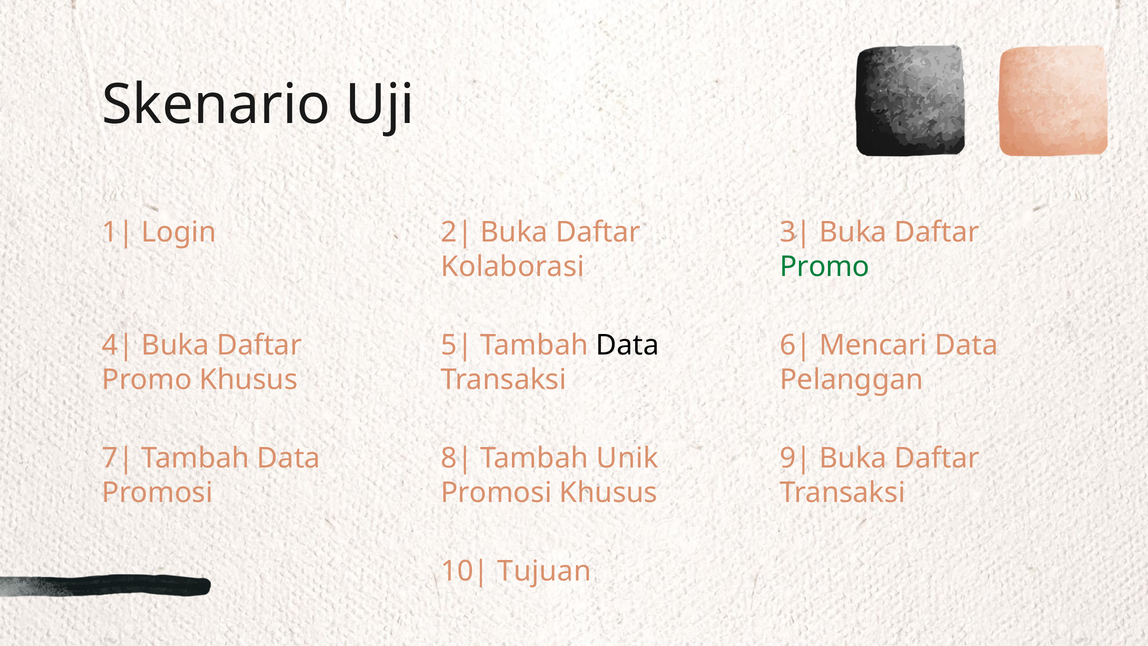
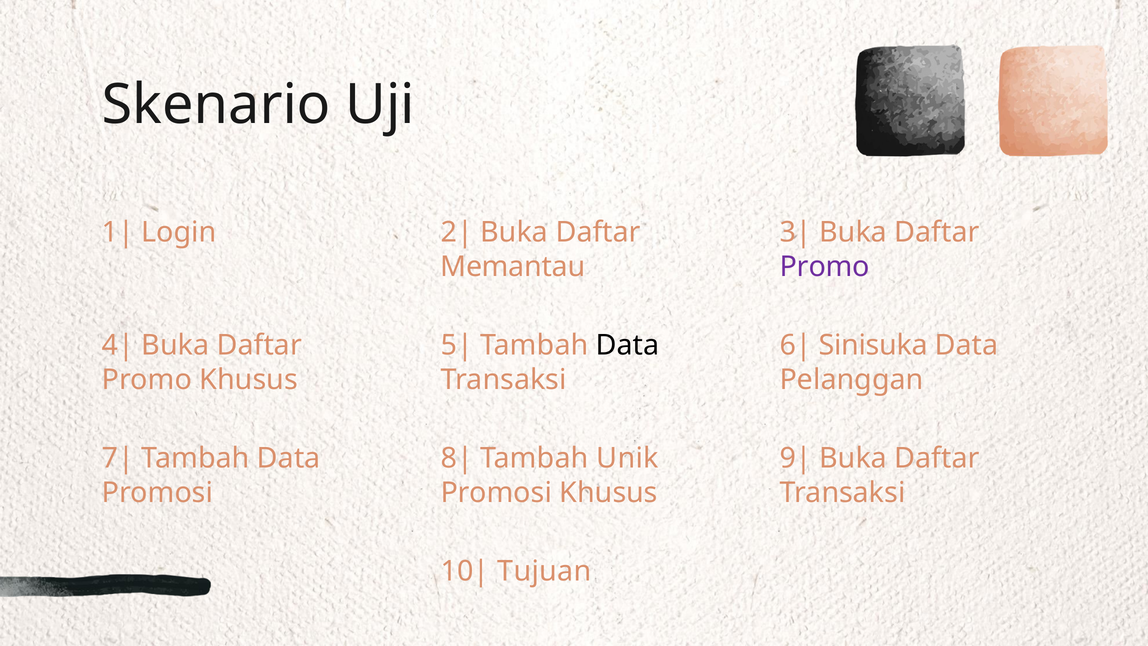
Kolaborasi: Kolaborasi -> Memantau
Promo at (825, 267) colour: green -> purple
Mencari: Mencari -> Sinisuka
